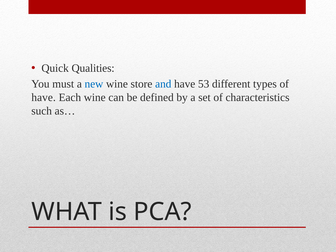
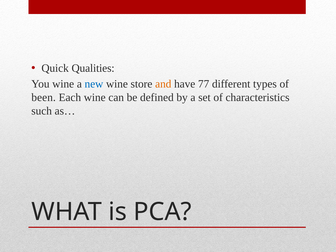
You must: must -> wine
and colour: blue -> orange
53: 53 -> 77
have at (44, 97): have -> been
